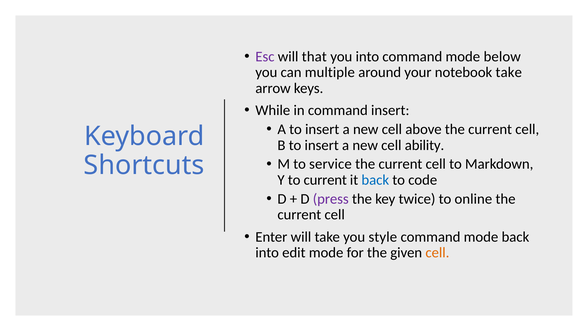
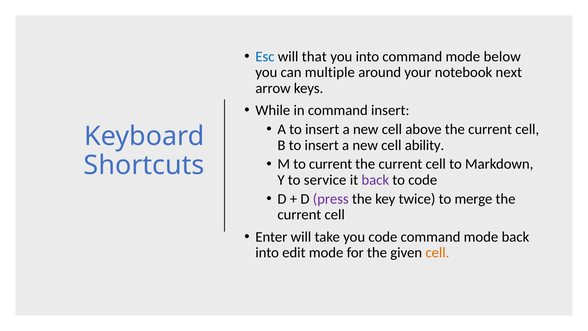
Esc colour: purple -> blue
notebook take: take -> next
to service: service -> current
to current: current -> service
back at (375, 180) colour: blue -> purple
online: online -> merge
you style: style -> code
